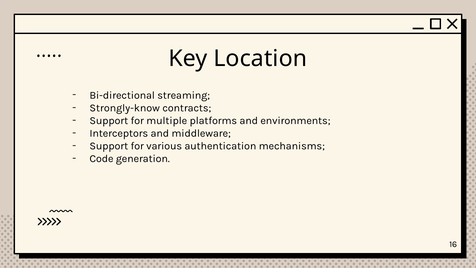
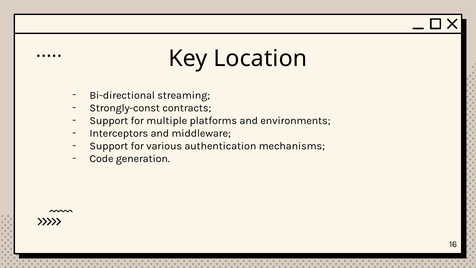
Strongly-know: Strongly-know -> Strongly-const
